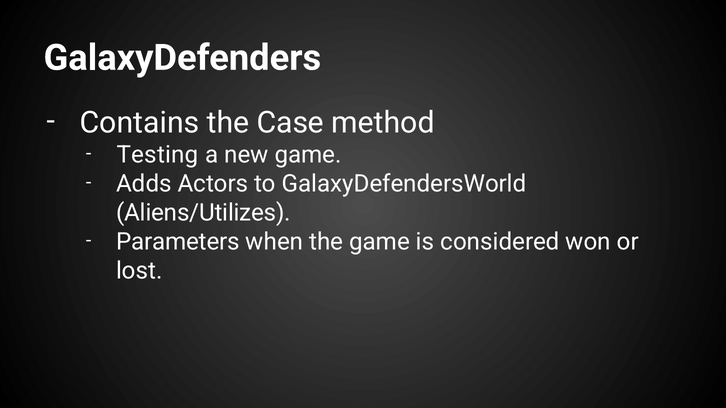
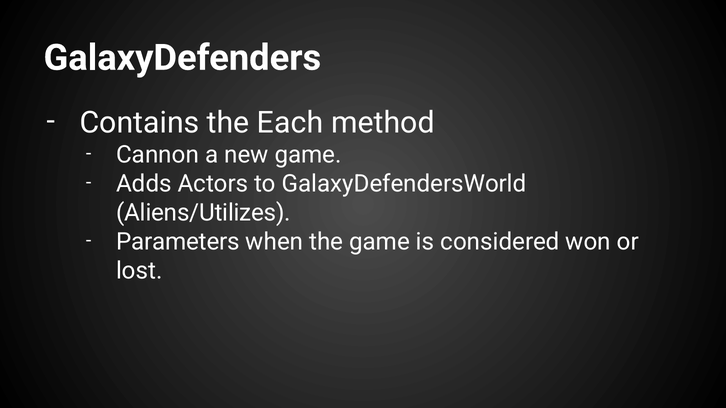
Case: Case -> Each
Testing: Testing -> Cannon
